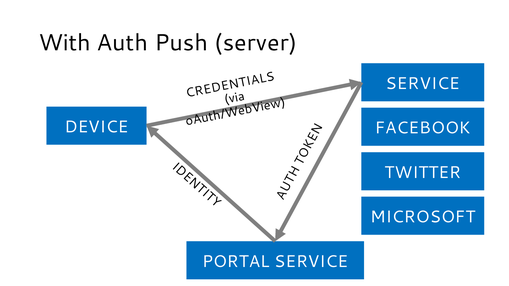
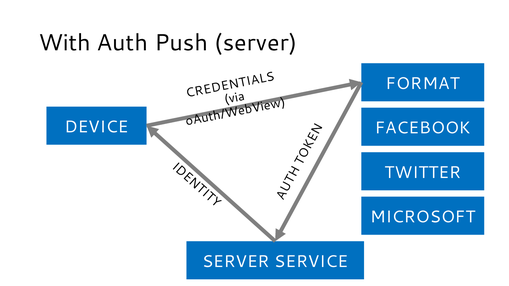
SERVICE at (423, 84): SERVICE -> FORMAT
PORTAL at (236, 262): PORTAL -> SERVER
